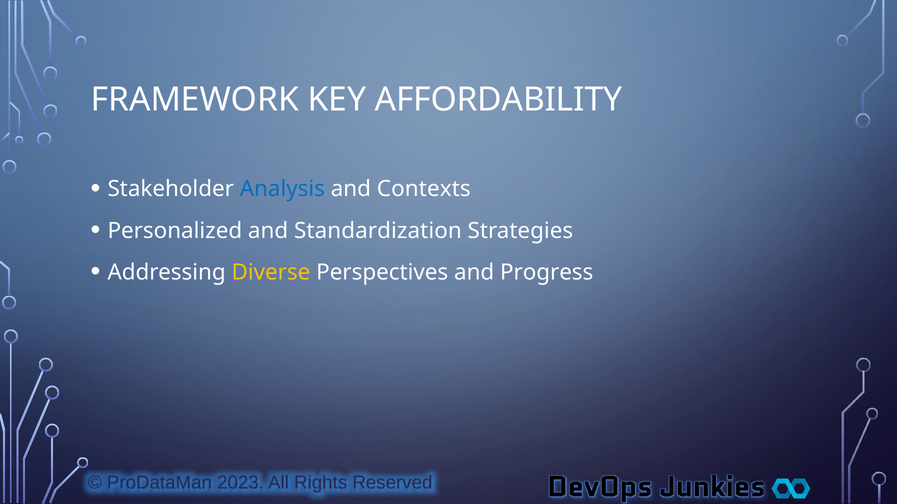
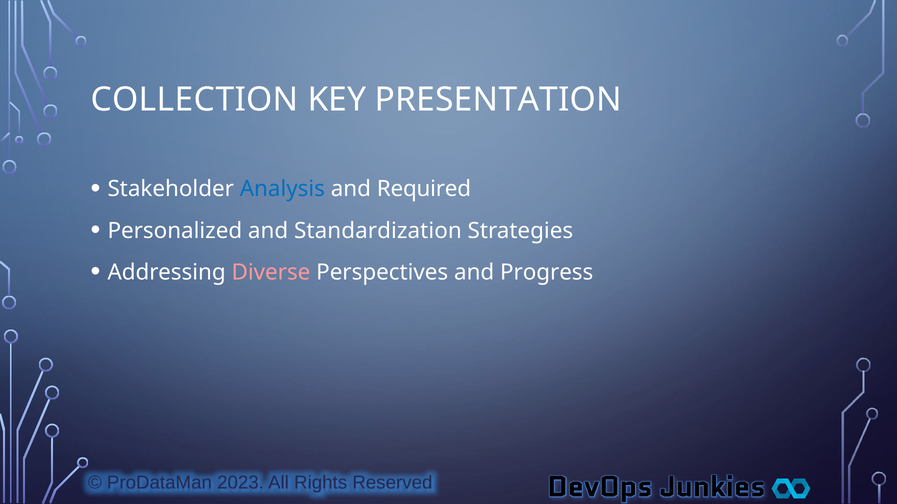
FRAMEWORK: FRAMEWORK -> COLLECTION
AFFORDABILITY: AFFORDABILITY -> PRESENTATION
Contexts: Contexts -> Required
Diverse colour: yellow -> pink
